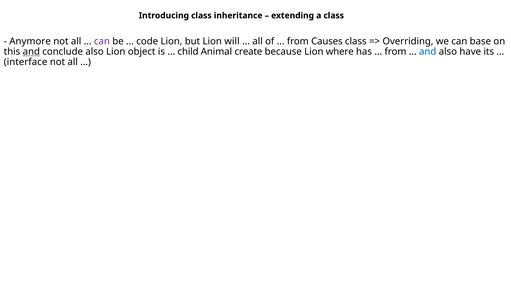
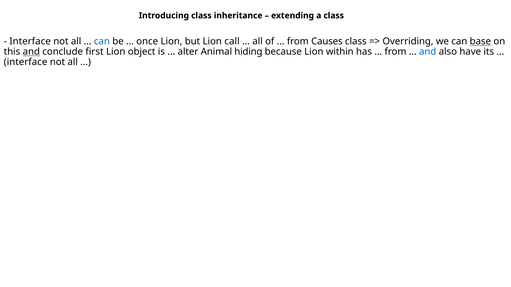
Anymore at (30, 41): Anymore -> Interface
can at (102, 41) colour: purple -> blue
code: code -> once
will: will -> call
base underline: none -> present
conclude also: also -> first
child: child -> alter
create: create -> hiding
where: where -> within
